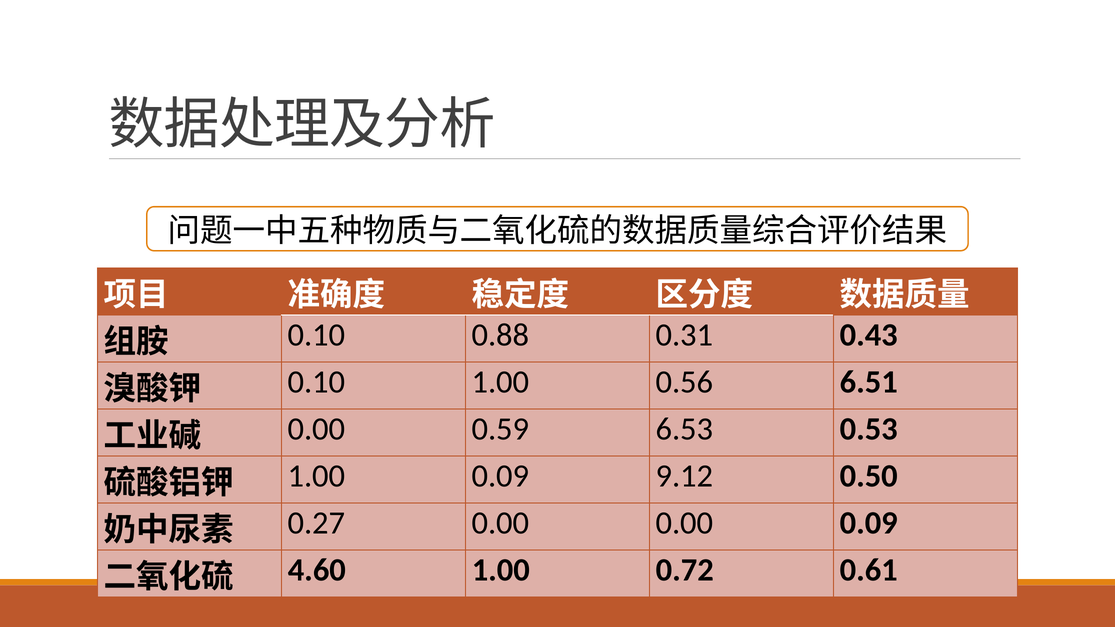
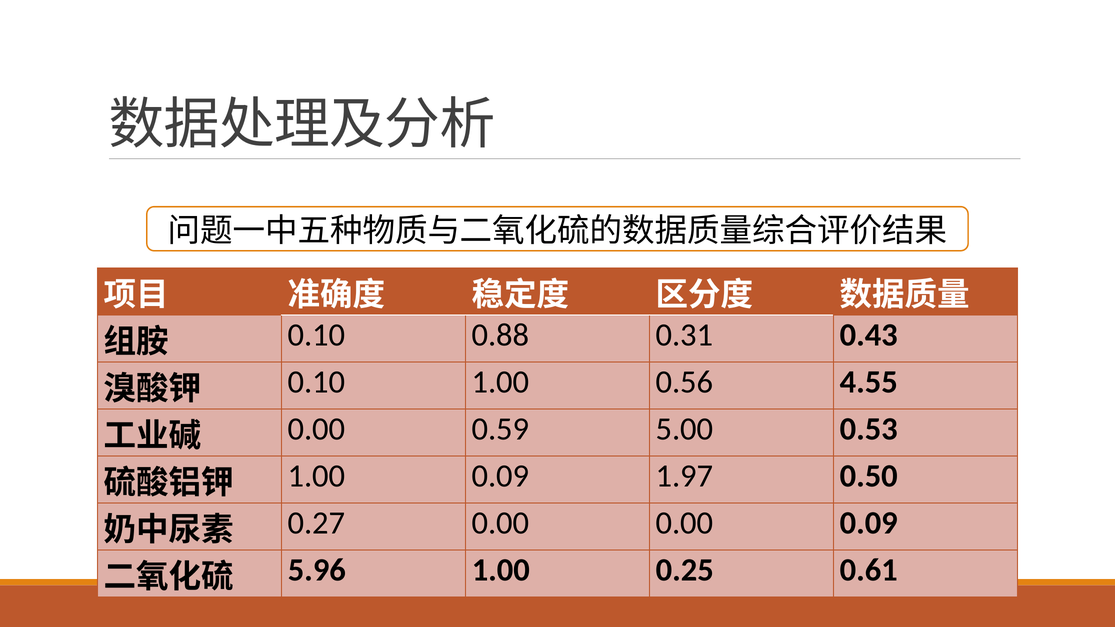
6.51: 6.51 -> 4.55
6.53: 6.53 -> 5.00
9.12: 9.12 -> 1.97
4.60: 4.60 -> 5.96
0.72: 0.72 -> 0.25
